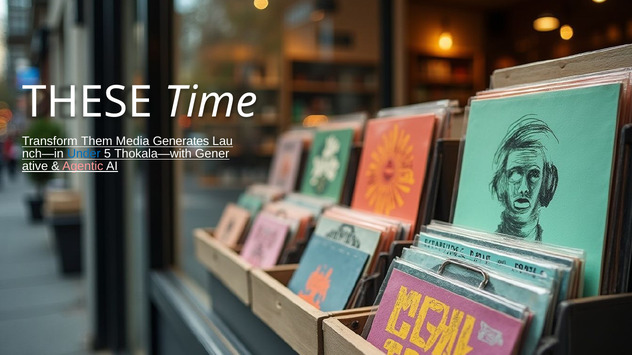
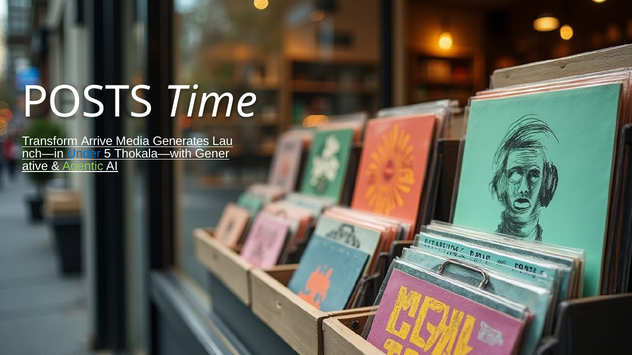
THESE: THESE -> POSTS
Them: Them -> Arrive
Agentic colour: pink -> light green
